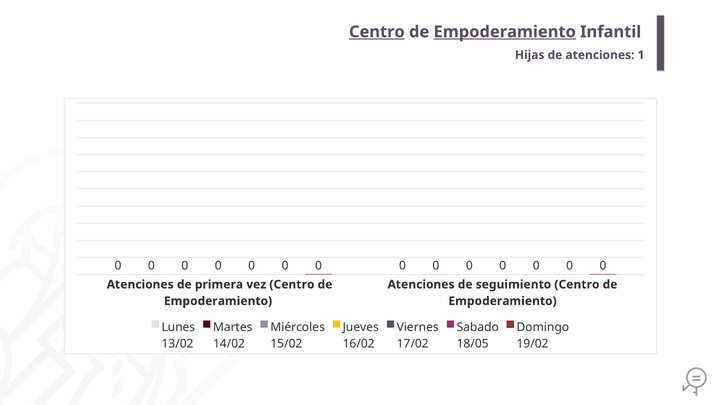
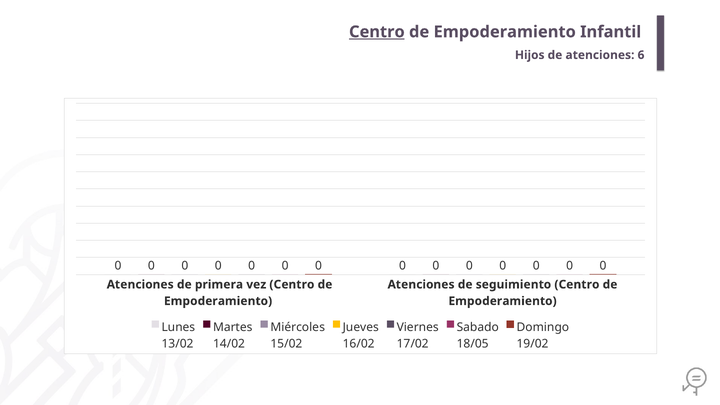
Empoderamiento at (505, 32) underline: present -> none
Hijas: Hijas -> Hijos
1: 1 -> 6
